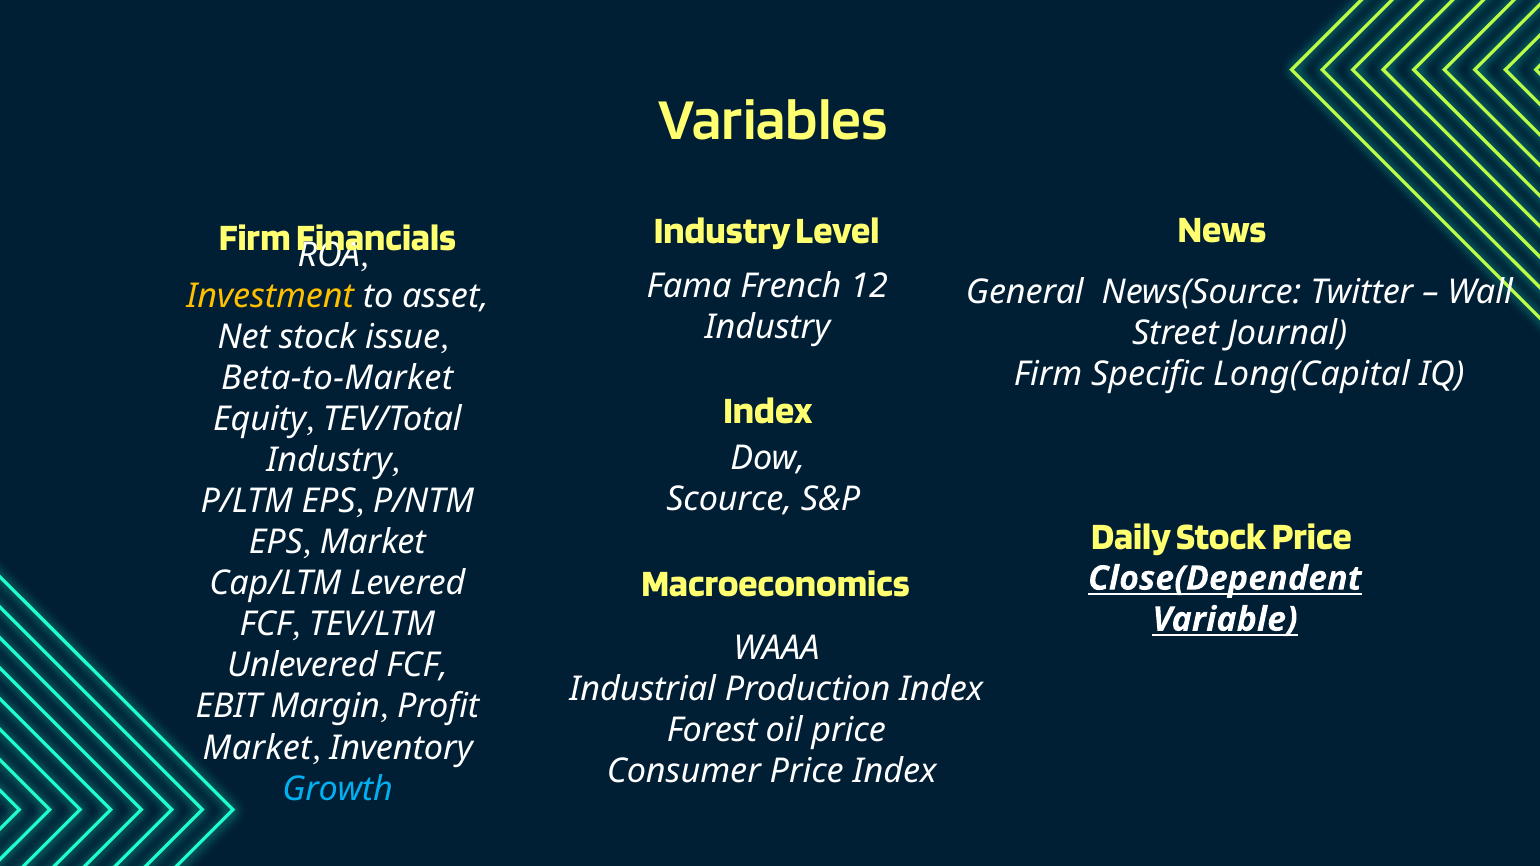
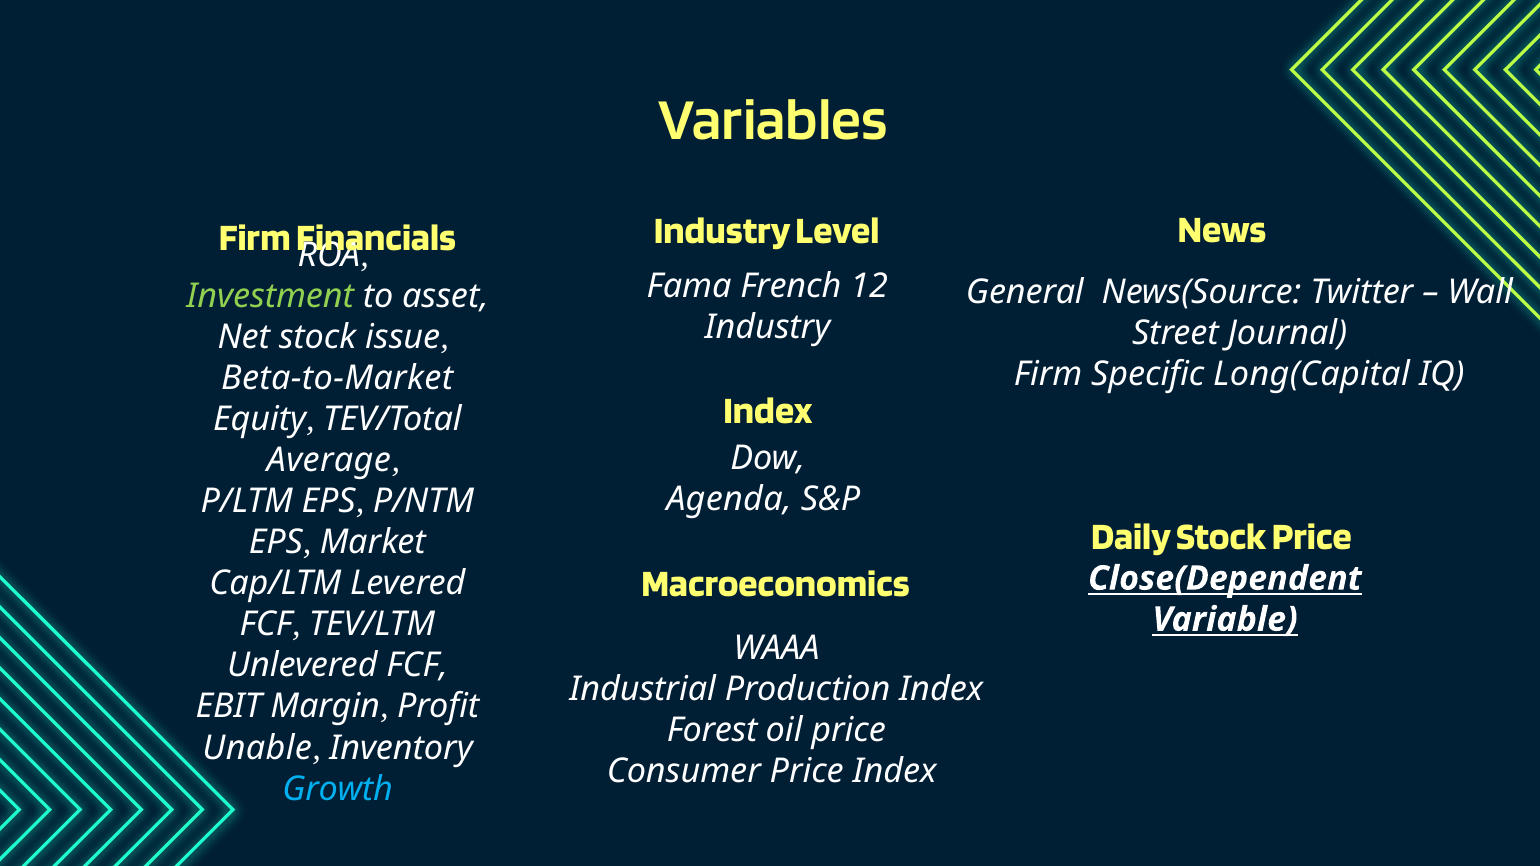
Investment colour: yellow -> light green
Industry at (329, 461): Industry -> Average
Scource: Scource -> Agenda
Market at (257, 748): Market -> Unable
